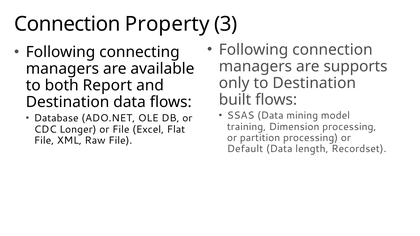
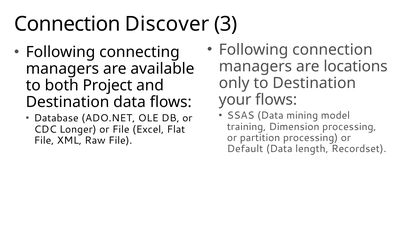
Property: Property -> Discover
supports: supports -> locations
Report: Report -> Project
built: built -> your
